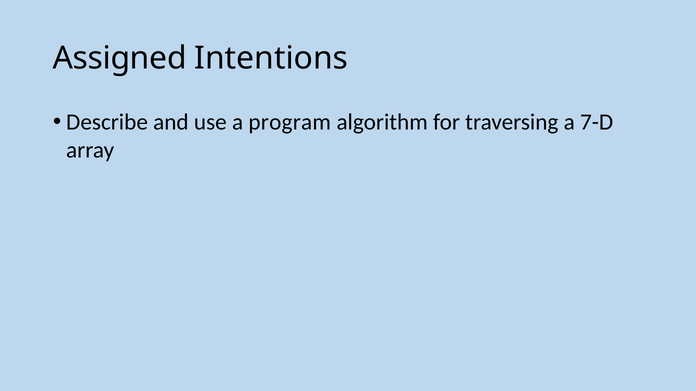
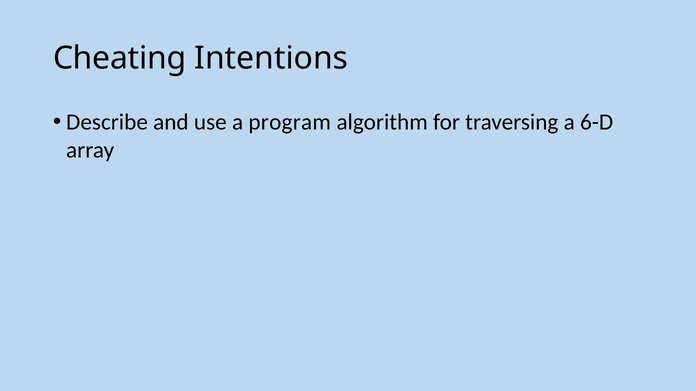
Assigned: Assigned -> Cheating
7-D: 7-D -> 6-D
